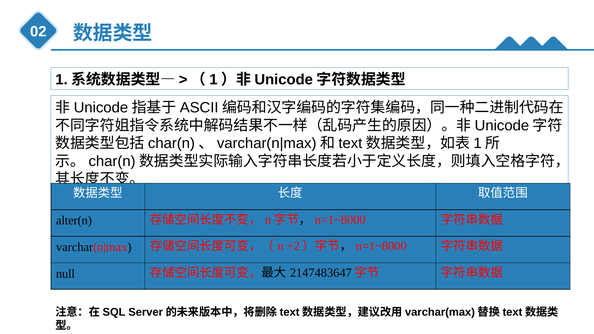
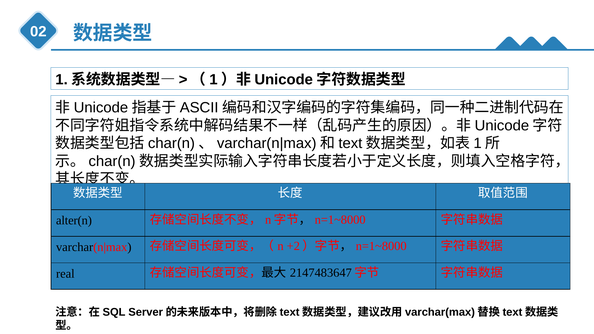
null: null -> real
